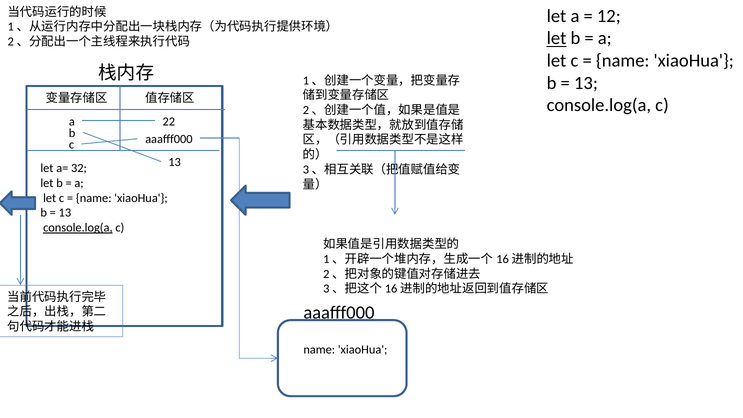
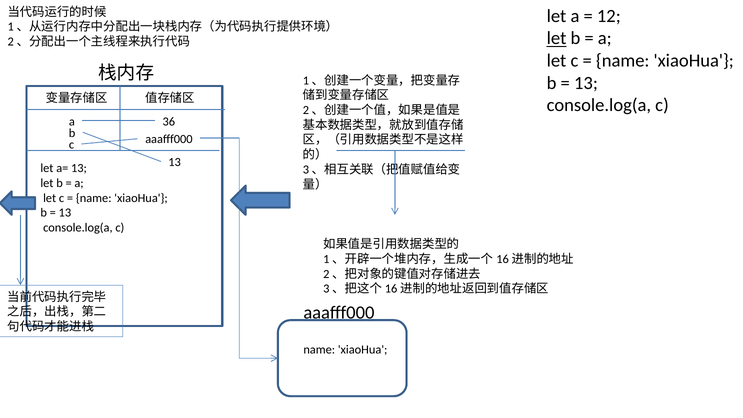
22: 22 -> 36
a= 32: 32 -> 13
console.log(a at (78, 228) underline: present -> none
